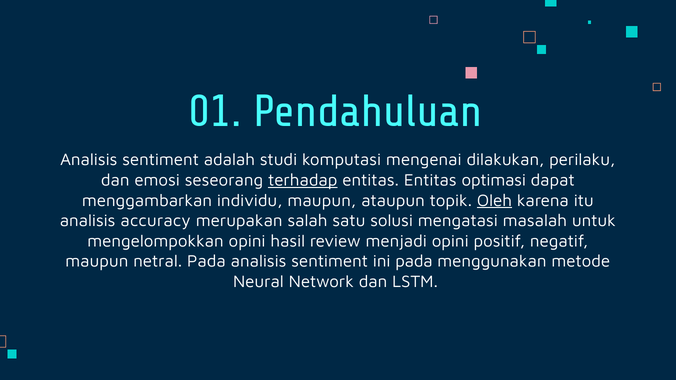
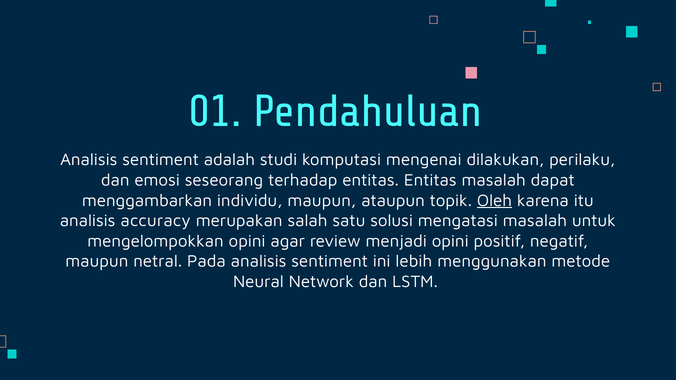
terhadap underline: present -> none
Entitas optimasi: optimasi -> masalah
hasil: hasil -> agar
ini pada: pada -> lebih
